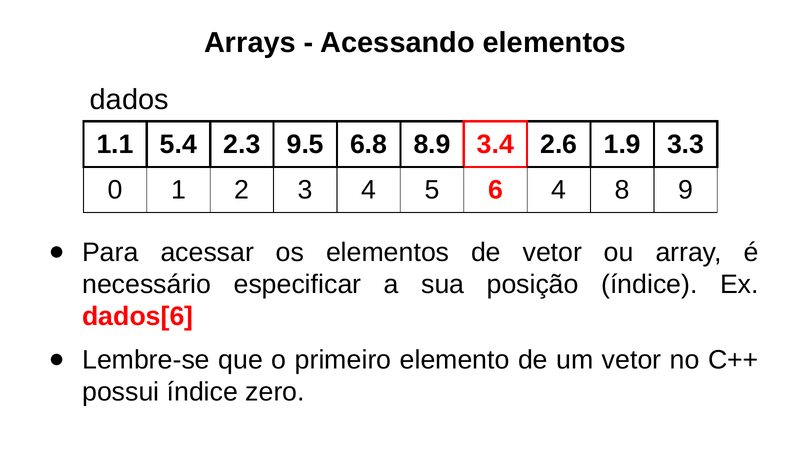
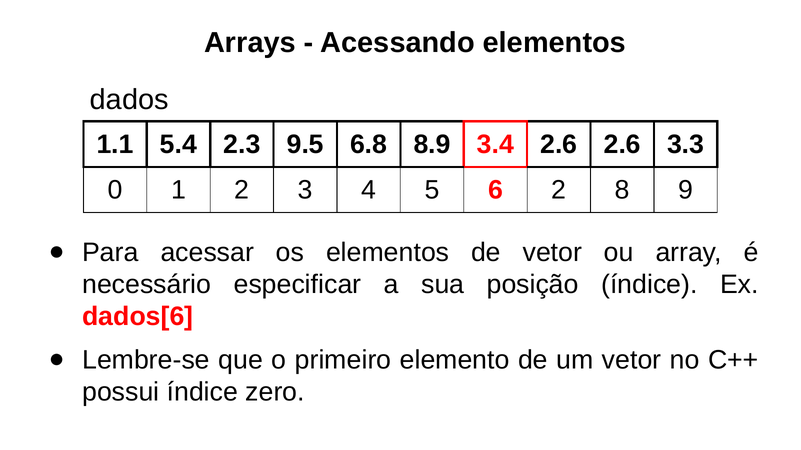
2.6 1.9: 1.9 -> 2.6
6 4: 4 -> 2
